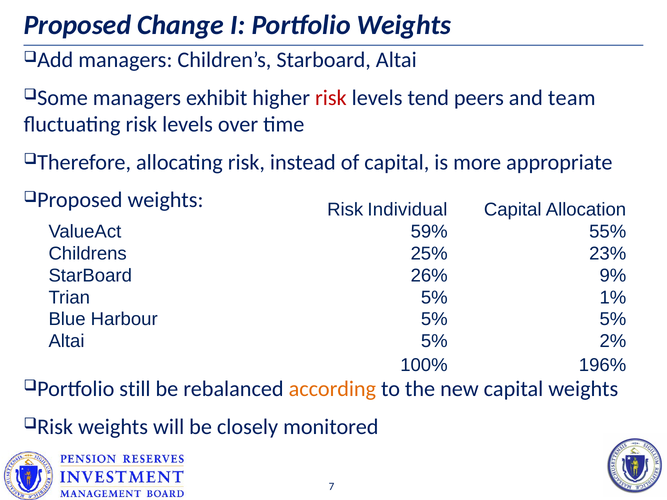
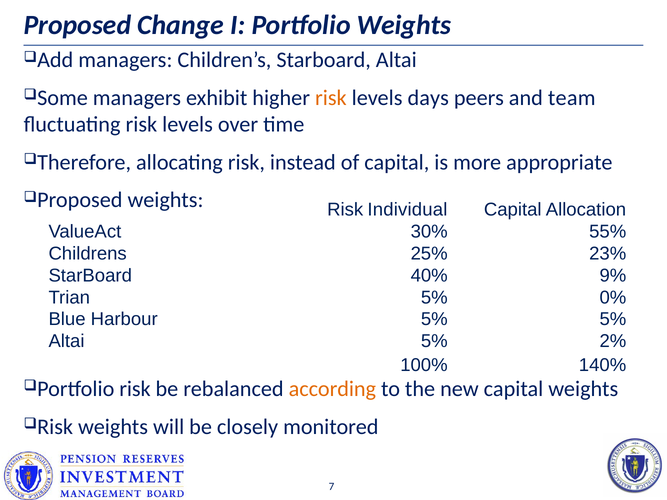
risk at (331, 98) colour: red -> orange
tend: tend -> days
59%: 59% -> 30%
26%: 26% -> 40%
1%: 1% -> 0%
196%: 196% -> 140%
still at (135, 389): still -> risk
